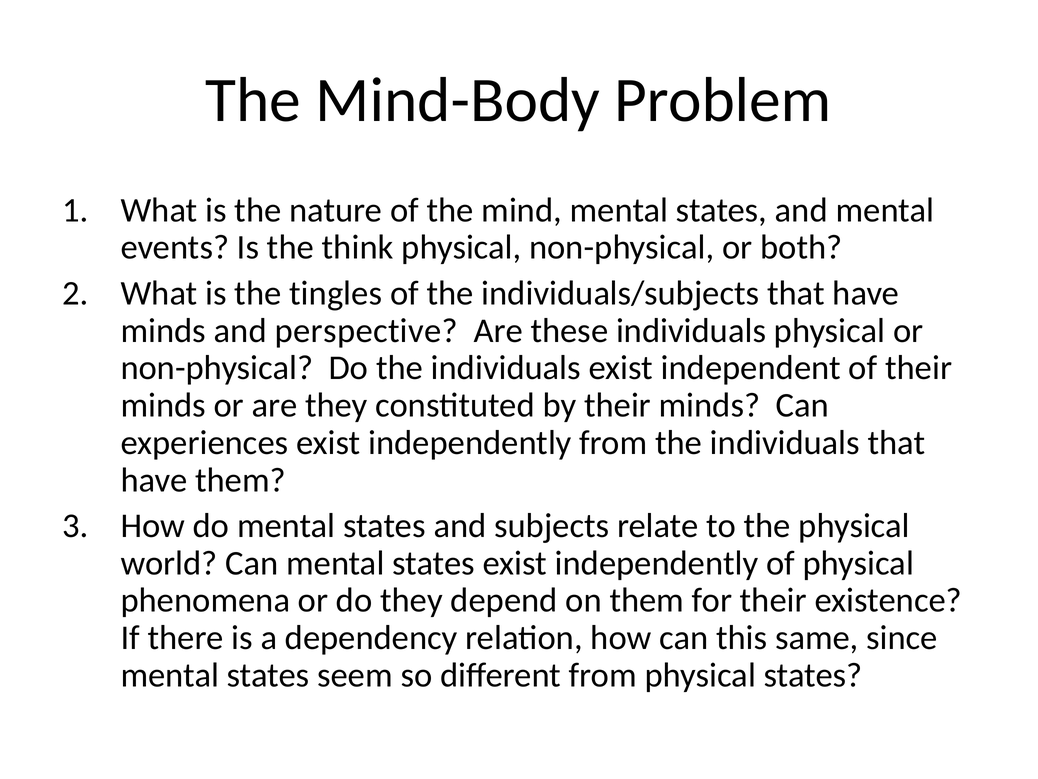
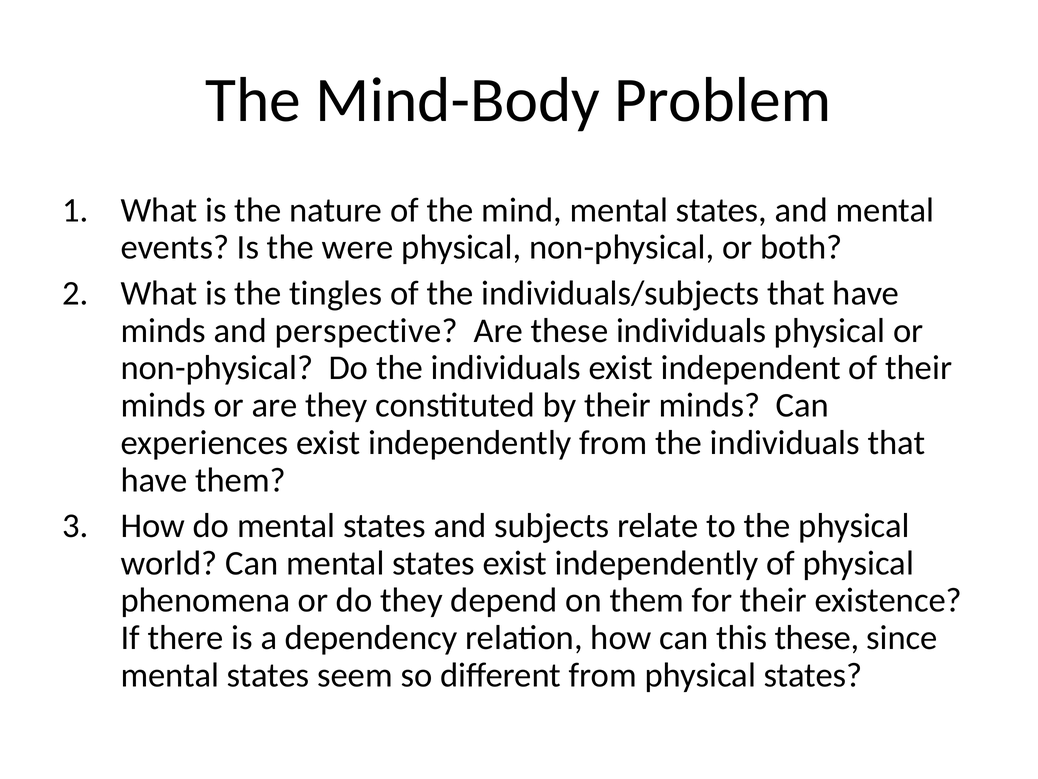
think: think -> were
this same: same -> these
